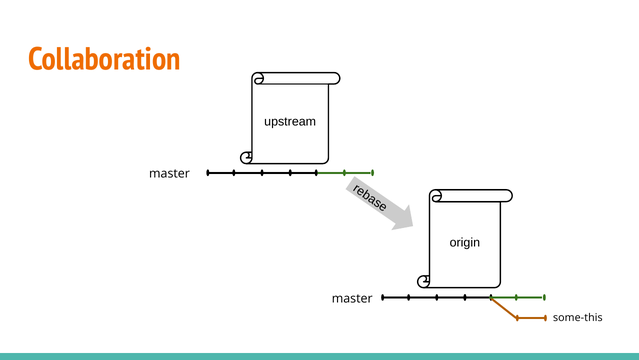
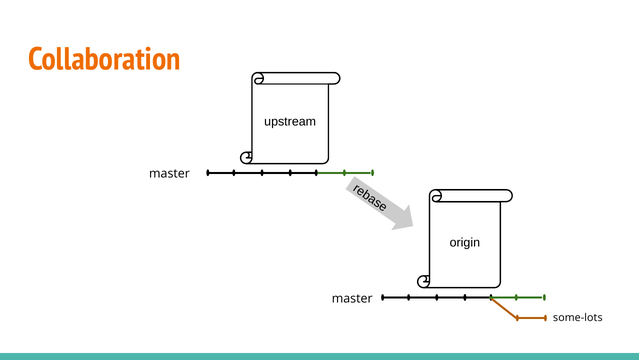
some-this: some-this -> some-lots
